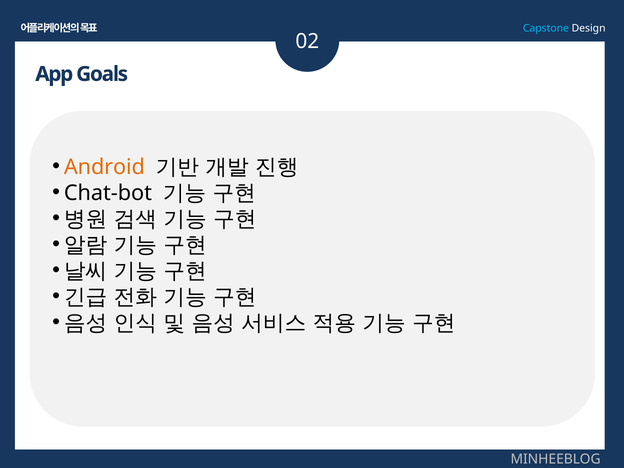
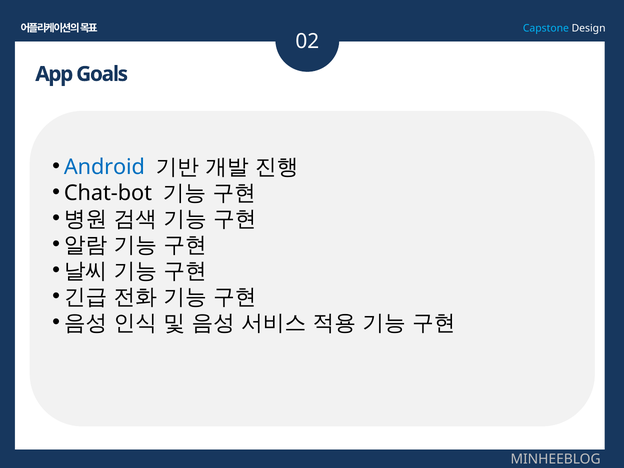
Android colour: orange -> blue
